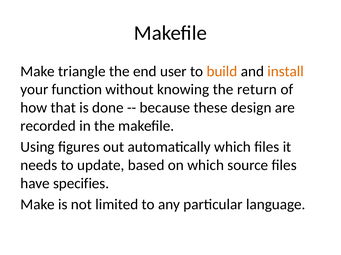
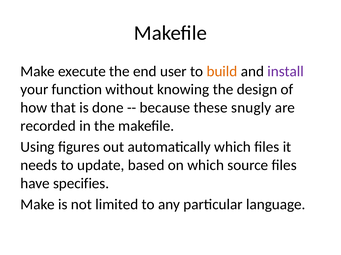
triangle: triangle -> execute
install colour: orange -> purple
return: return -> design
design: design -> snugly
